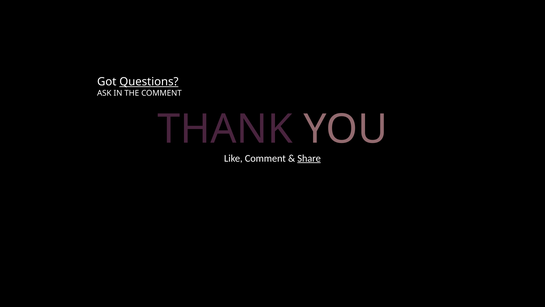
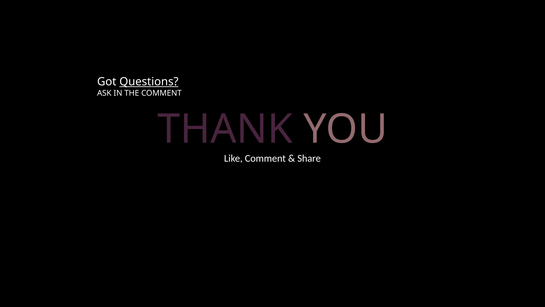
Share underline: present -> none
